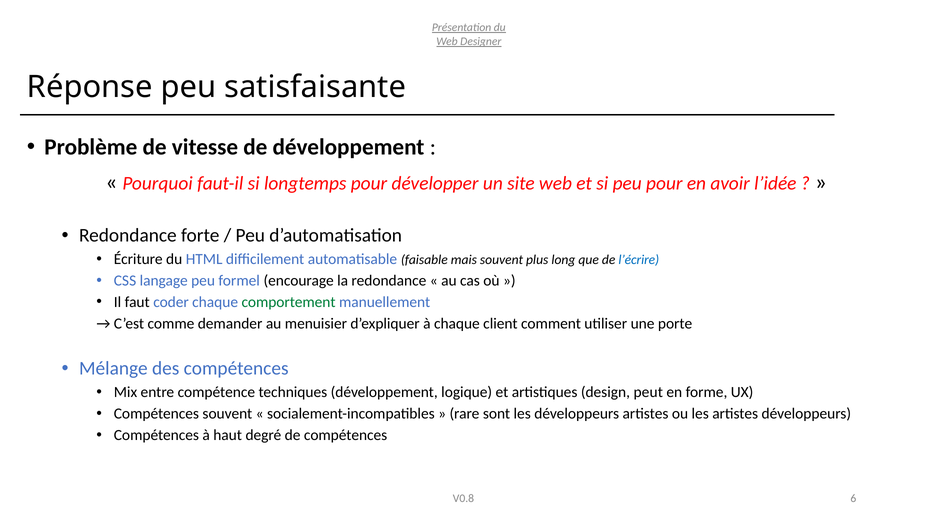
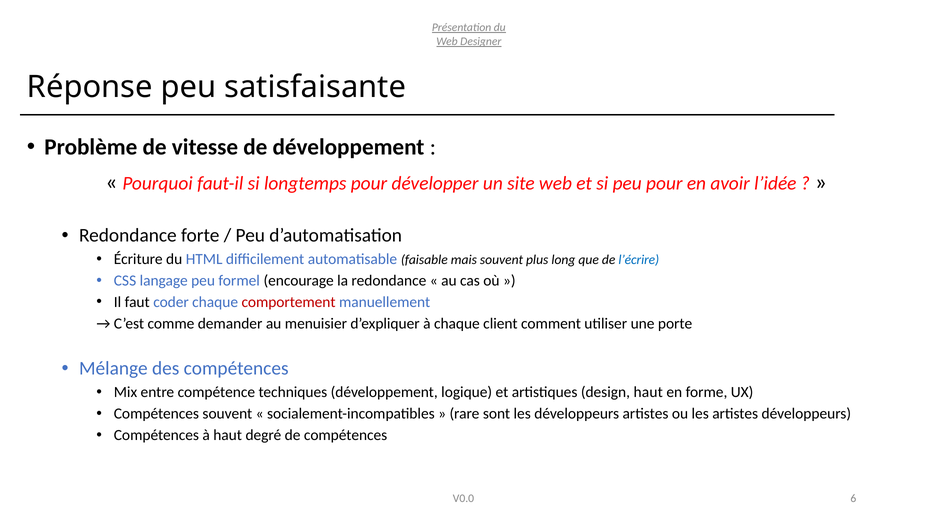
comportement colour: green -> red
design peut: peut -> haut
V0.8: V0.8 -> V0.0
